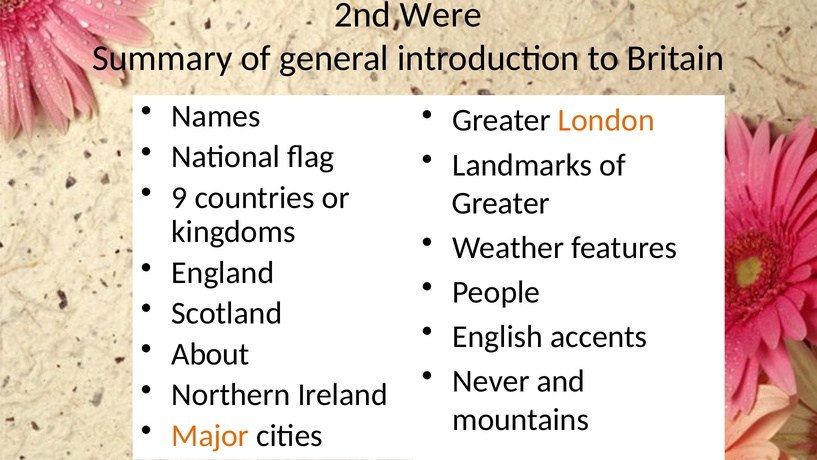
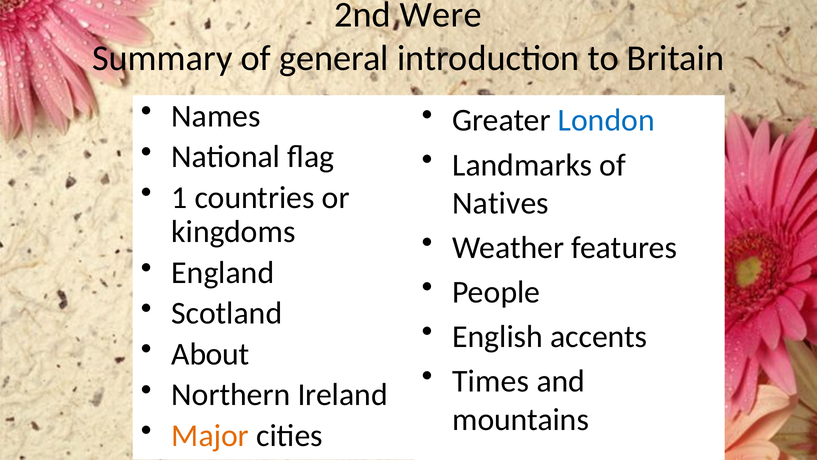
London colour: orange -> blue
9: 9 -> 1
Greater at (501, 203): Greater -> Natives
Never: Never -> Times
